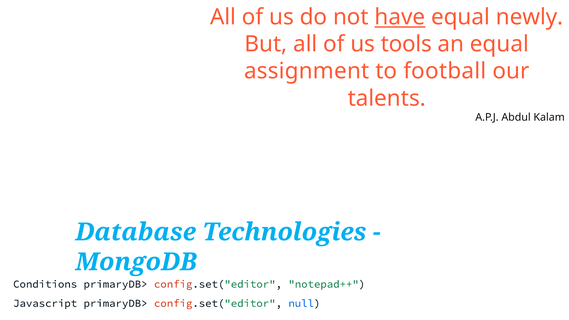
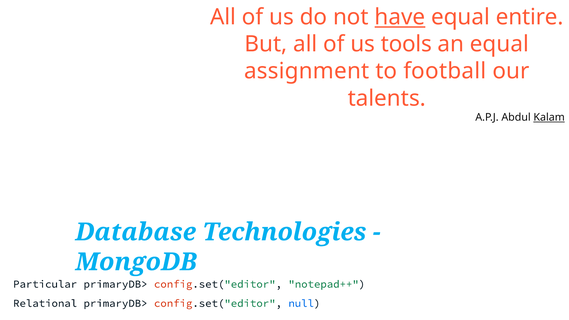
newly: newly -> entire
Kalam underline: none -> present
Conditions: Conditions -> Particular
Javascript: Javascript -> Relational
